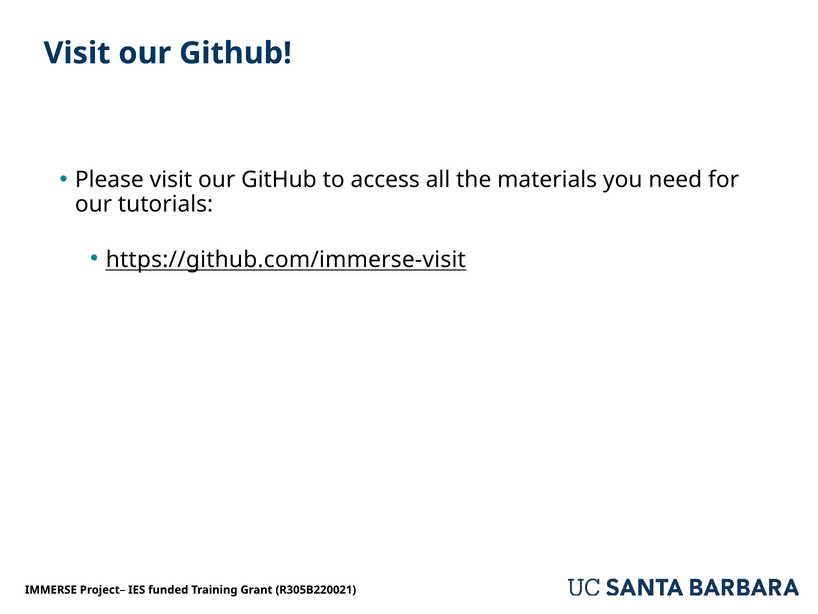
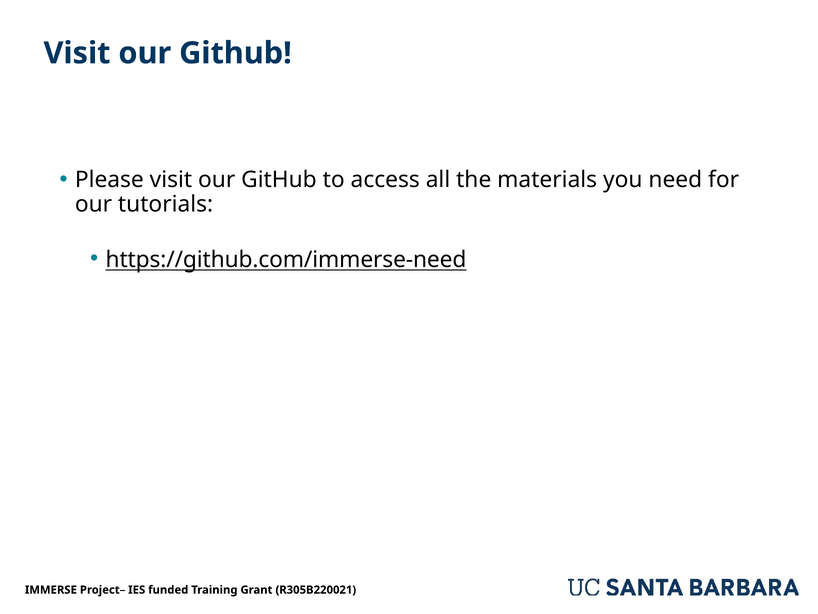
https://github.com/immerse-visit: https://github.com/immerse-visit -> https://github.com/immerse-need
